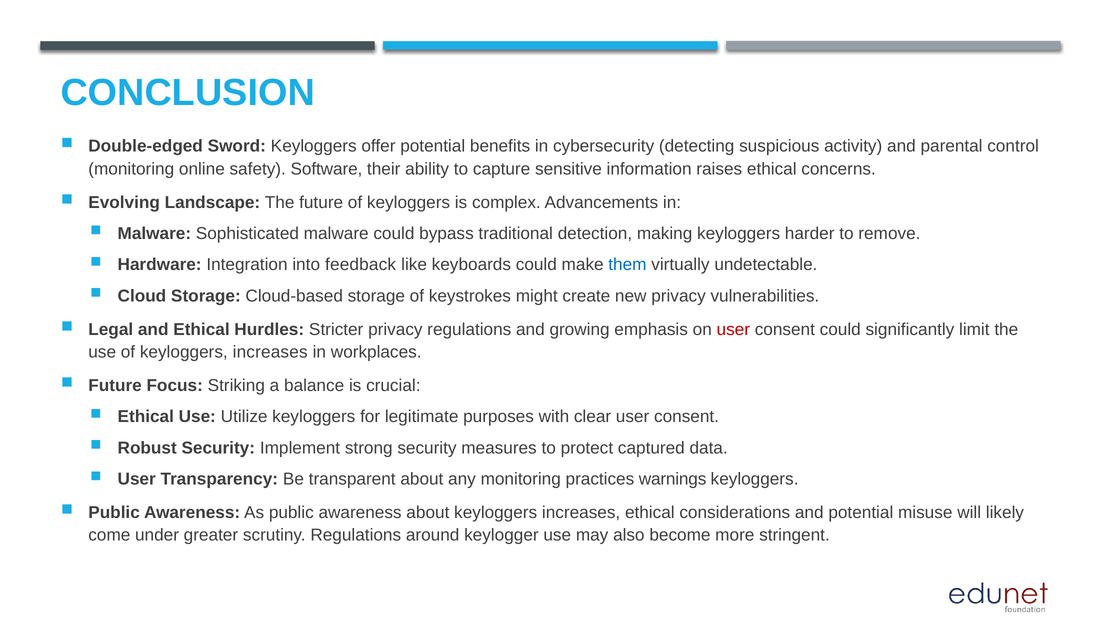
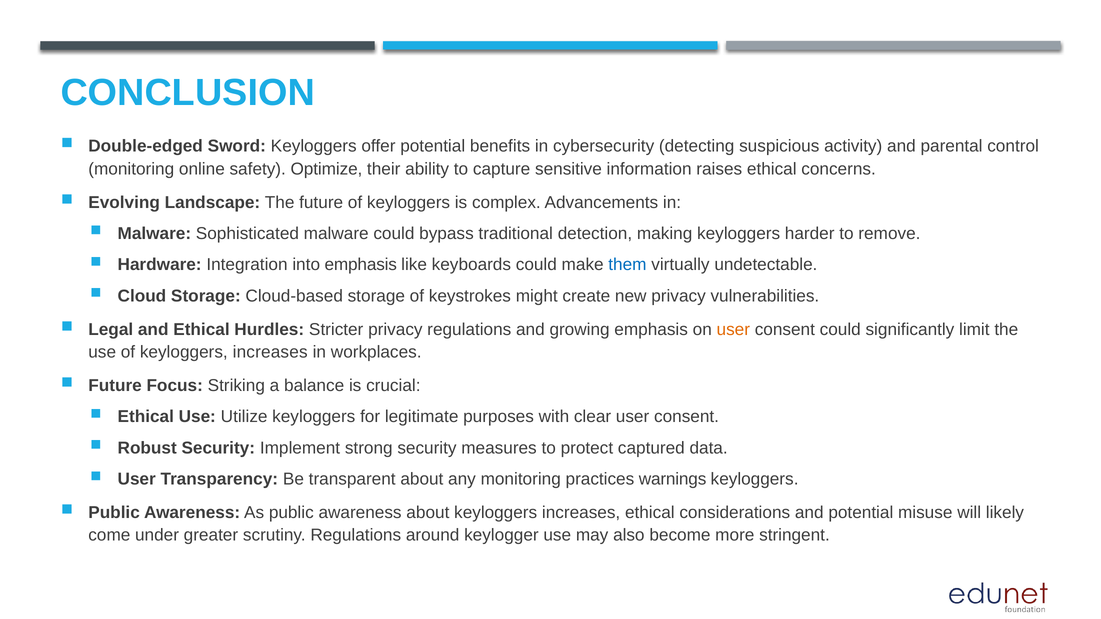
Software: Software -> Optimize
into feedback: feedback -> emphasis
user at (733, 330) colour: red -> orange
